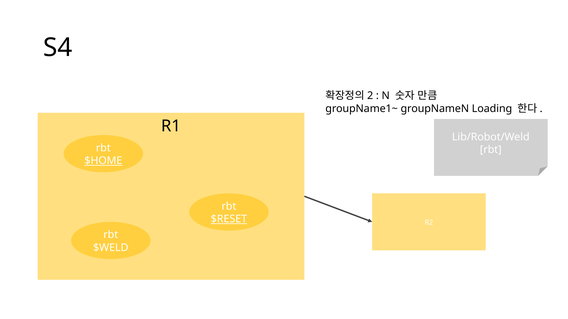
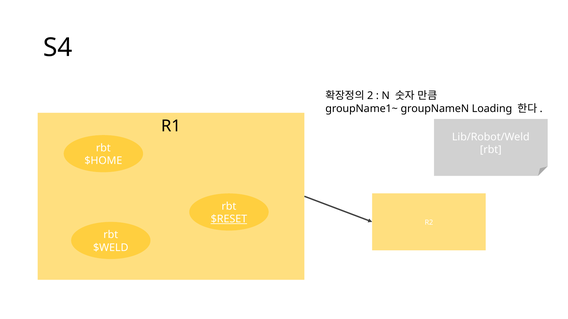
$HOME underline: present -> none
